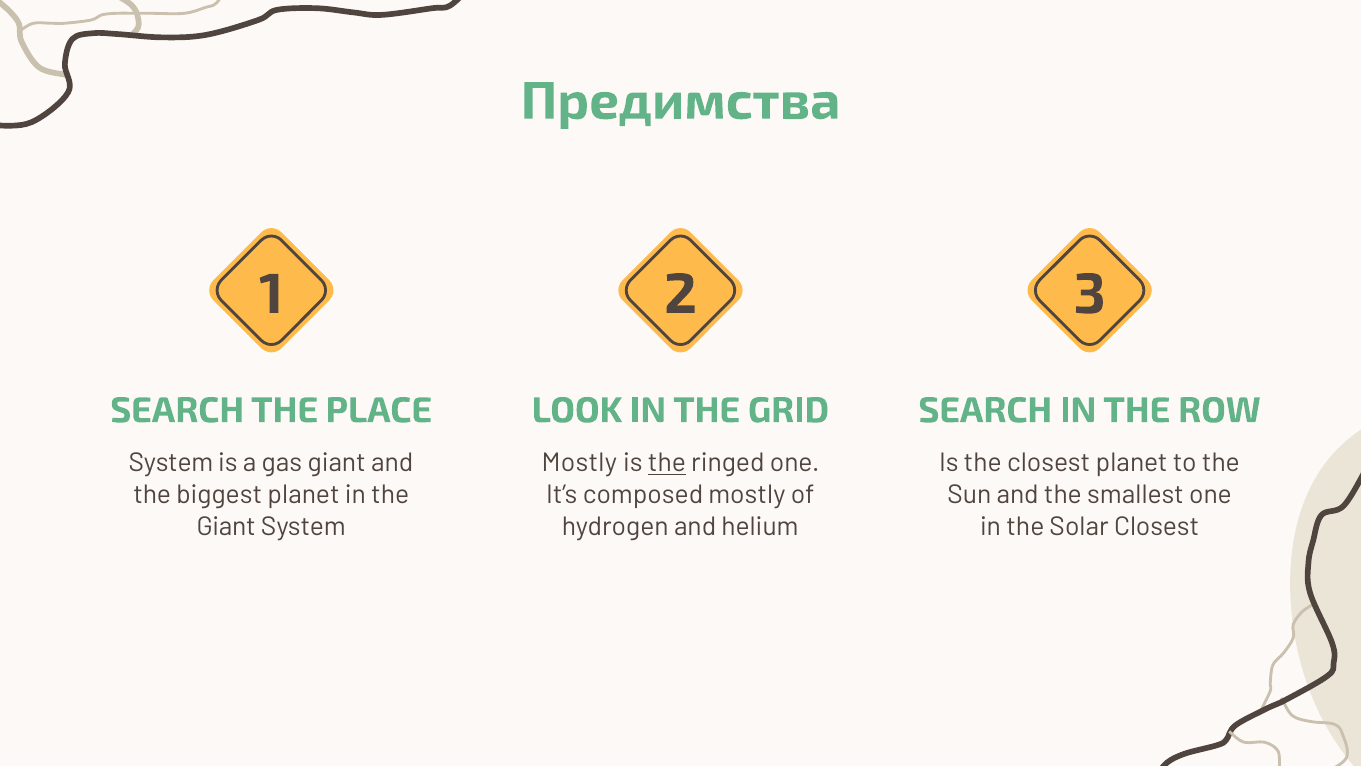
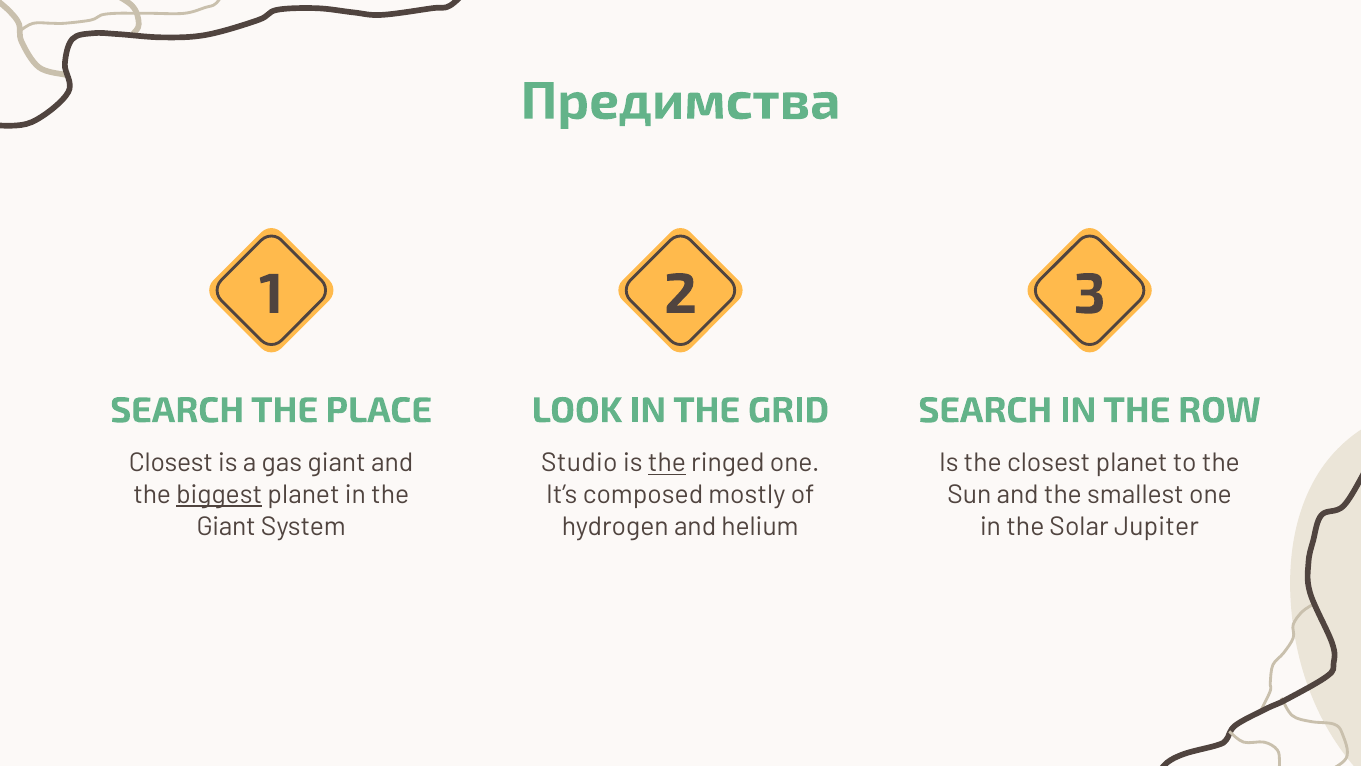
System at (171, 463): System -> Closest
Mostly at (579, 463): Mostly -> Studio
biggest underline: none -> present
Solar Closest: Closest -> Jupiter
